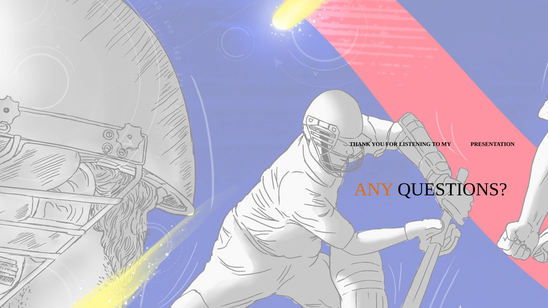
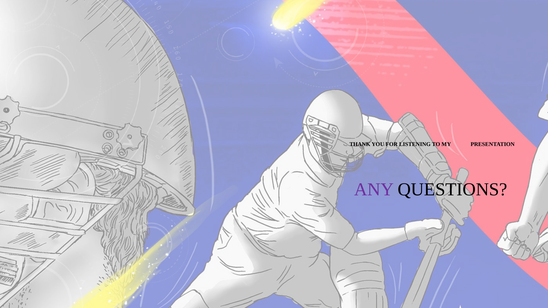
ANY colour: orange -> purple
